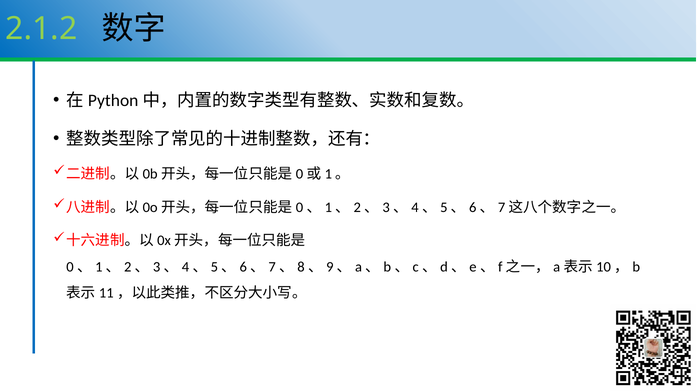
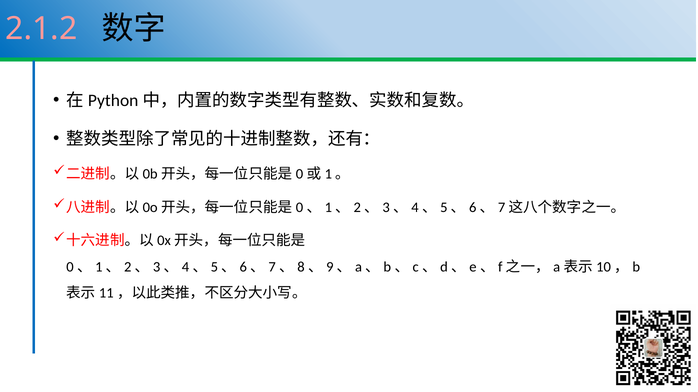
2.1.2 colour: light green -> pink
